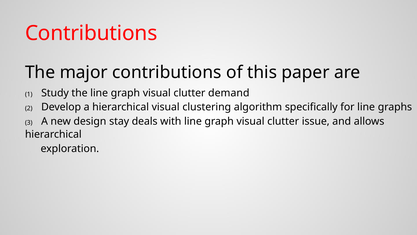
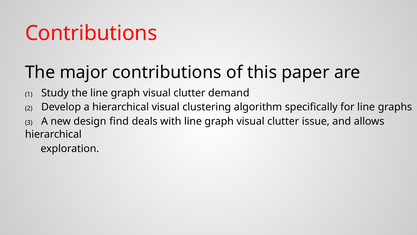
stay: stay -> find
